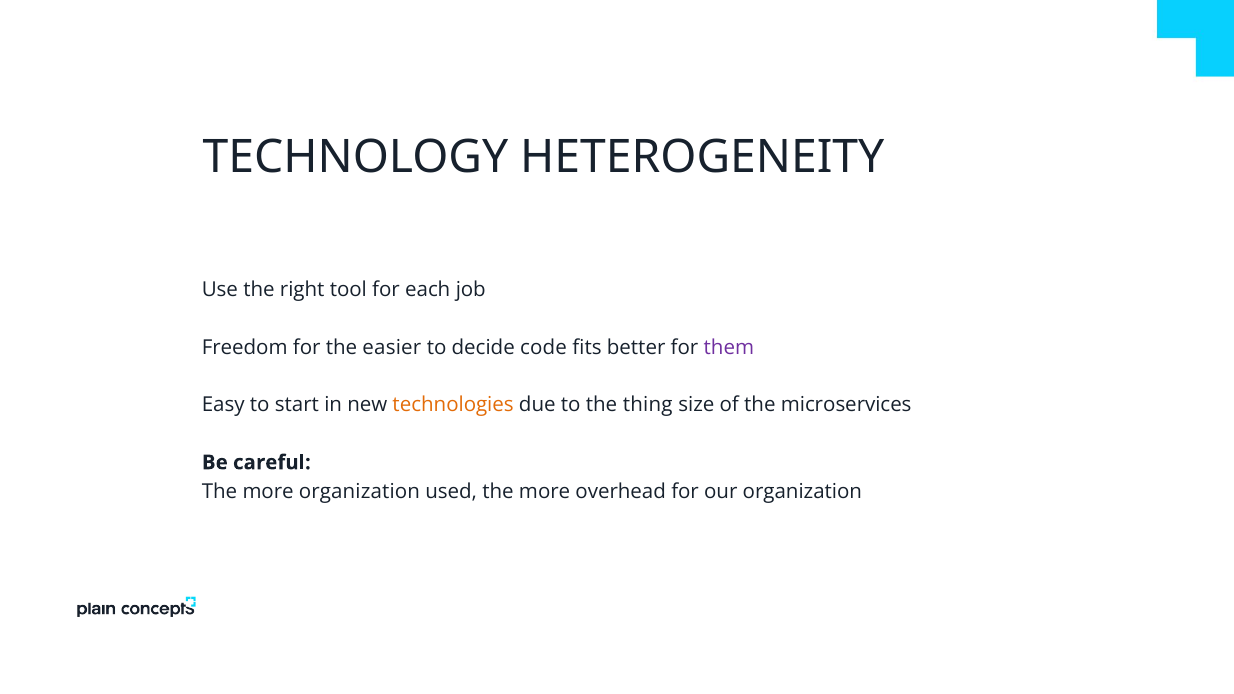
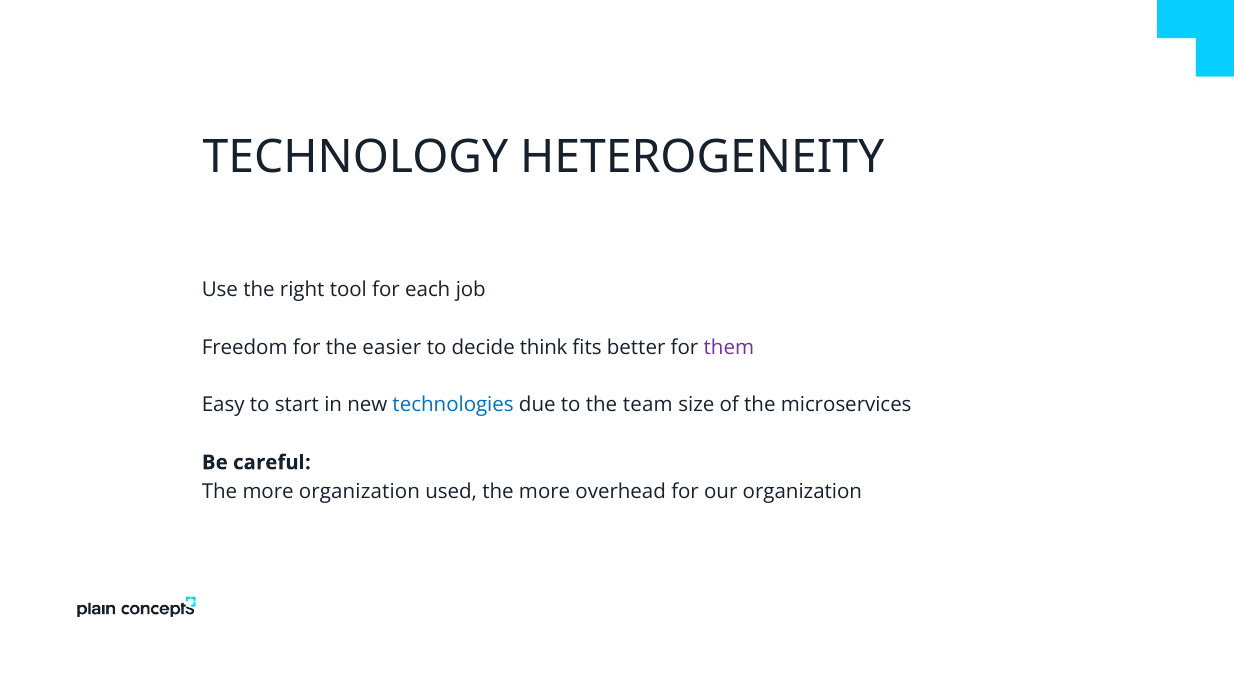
code: code -> think
technologies colour: orange -> blue
thing: thing -> team
